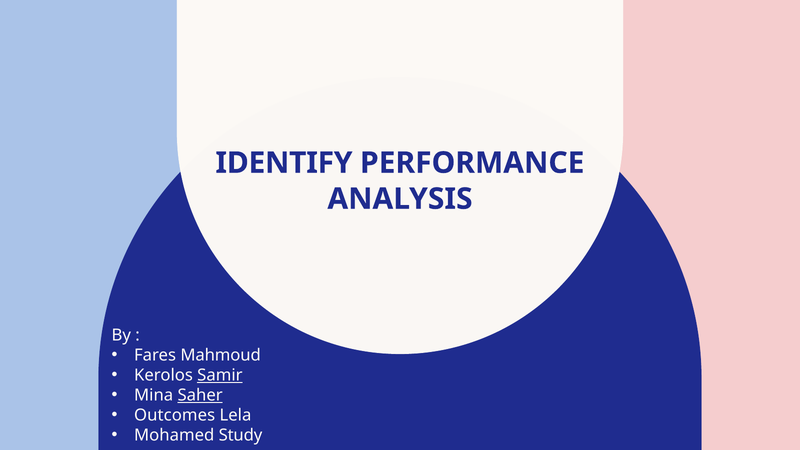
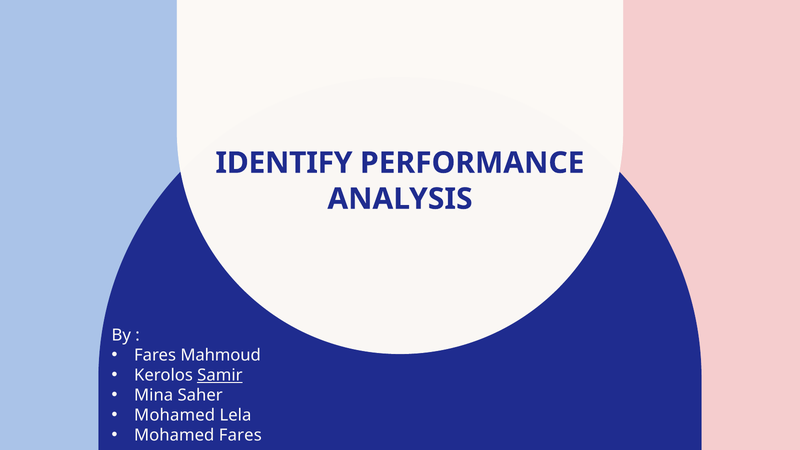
Saher underline: present -> none
Outcomes at (175, 415): Outcomes -> Mohamed
Mohamed Study: Study -> Fares
